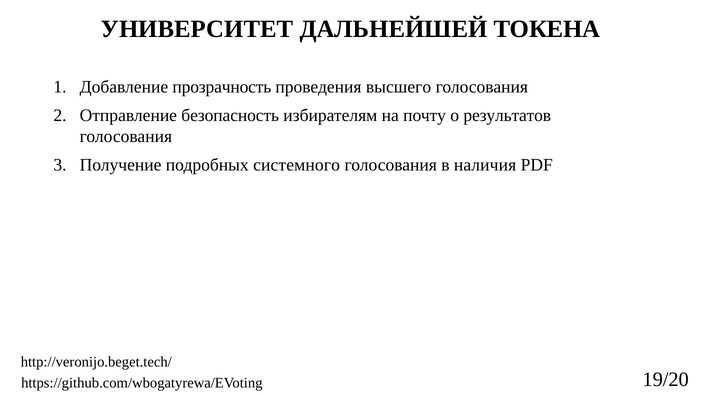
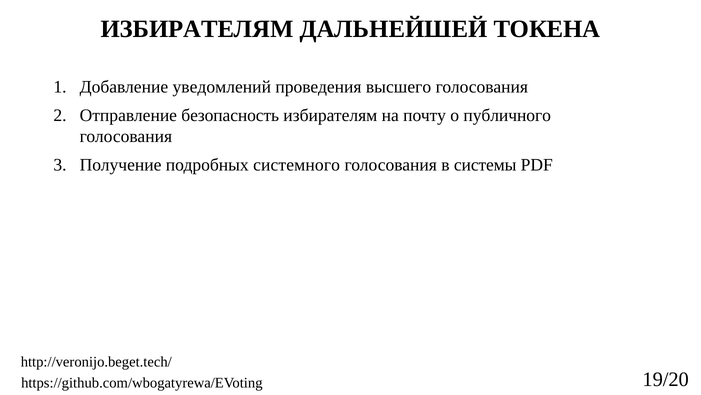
УНИВЕРСИТЕТ at (197, 29): УНИВЕРСИТЕТ -> ИЗБИРАТЕЛЯМ
прозрачность: прозрачность -> уведомлений
результатов: результатов -> публичного
наличия: наличия -> системы
